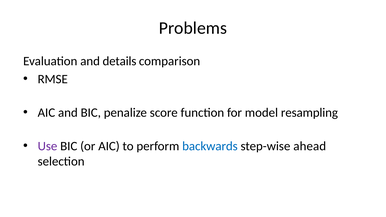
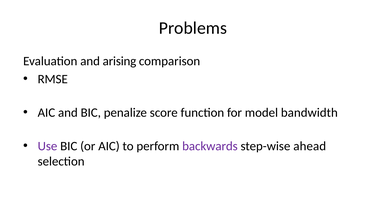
details: details -> arising
resampling: resampling -> bandwidth
backwards colour: blue -> purple
